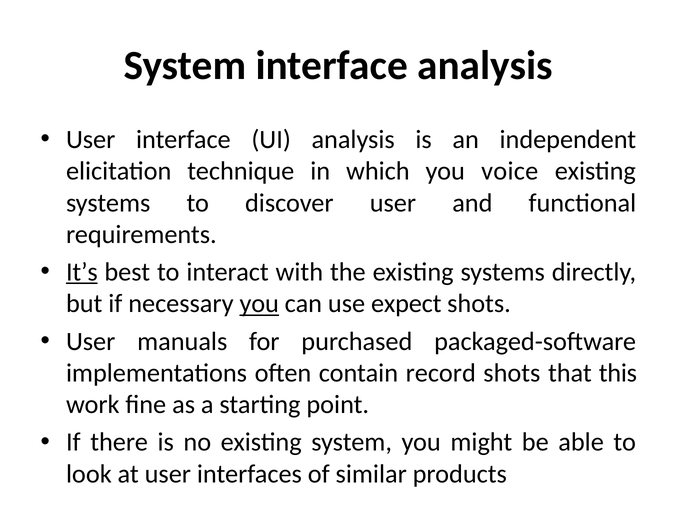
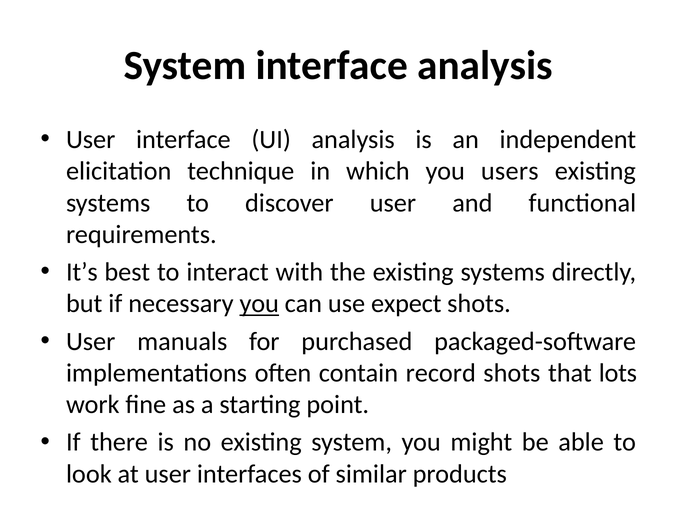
voice: voice -> users
It’s underline: present -> none
this: this -> lots
